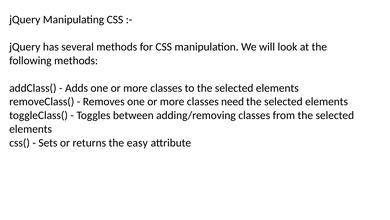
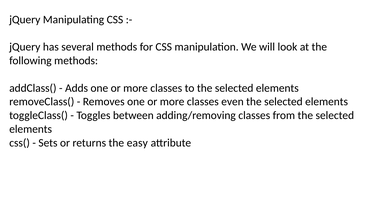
need: need -> even
